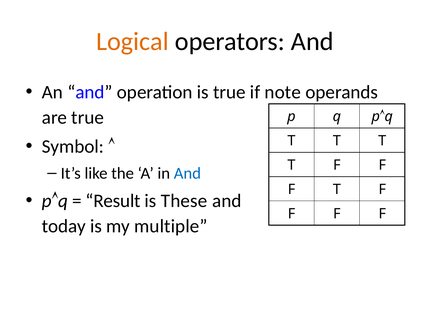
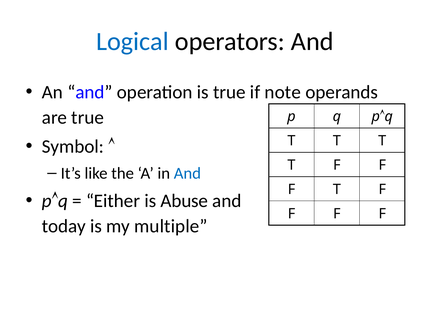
Logical colour: orange -> blue
Result: Result -> Either
These: These -> Abuse
